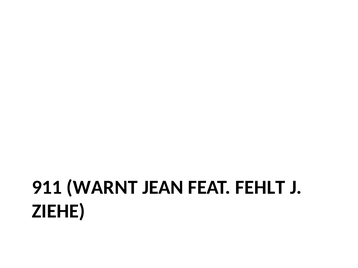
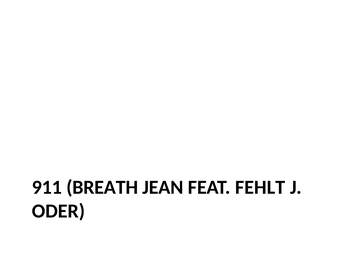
WARNT: WARNT -> BREATH
ZIEHE: ZIEHE -> ODER
